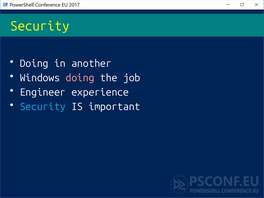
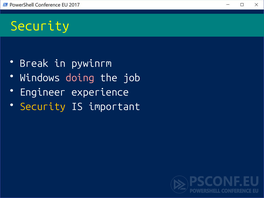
Doing at (34, 64): Doing -> Break
another: another -> pywinrm
Security at (43, 107) colour: light blue -> yellow
